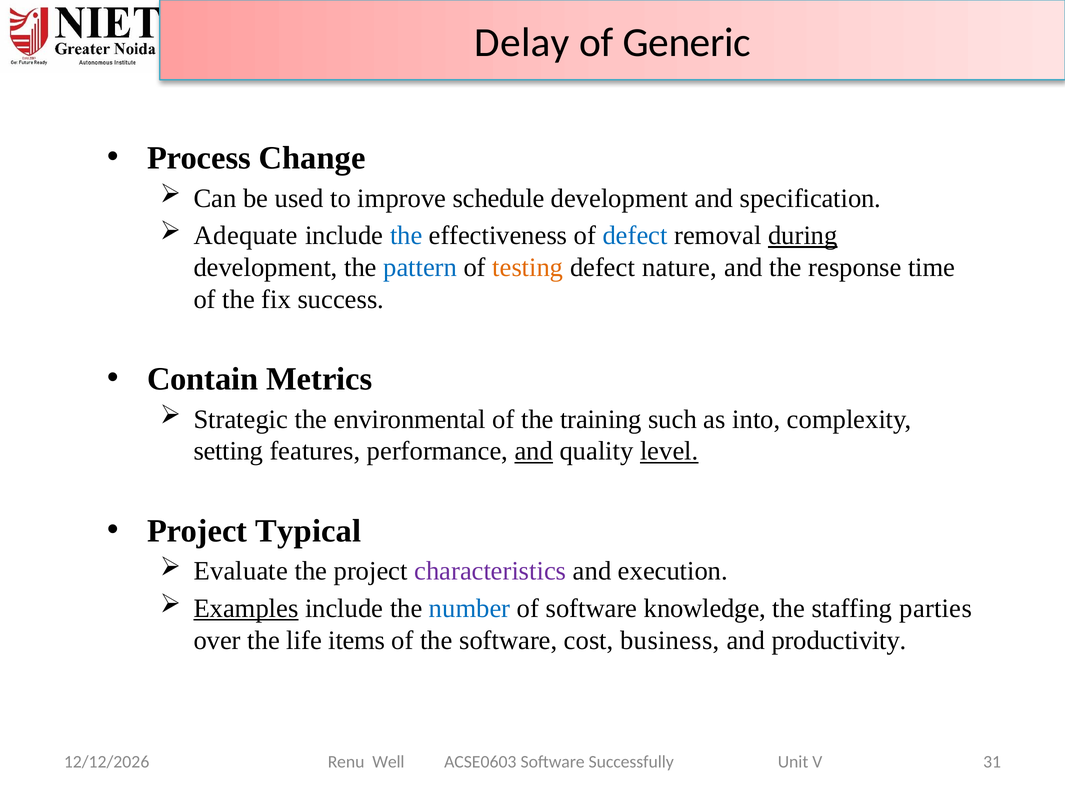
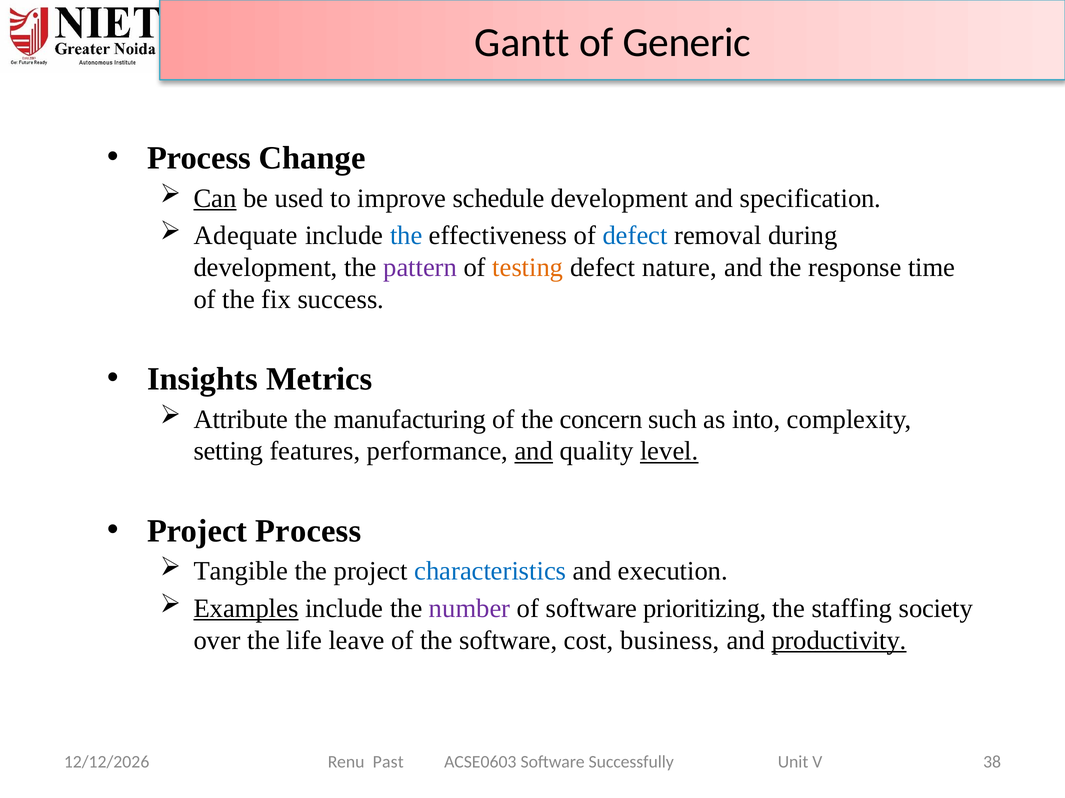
Delay: Delay -> Gantt
Can underline: none -> present
during underline: present -> none
pattern colour: blue -> purple
Contain: Contain -> Insights
Strategic: Strategic -> Attribute
environmental: environmental -> manufacturing
training: training -> concern
Project Typical: Typical -> Process
Evaluate: Evaluate -> Tangible
characteristics colour: purple -> blue
number colour: blue -> purple
knowledge: knowledge -> prioritizing
parties: parties -> society
items: items -> leave
productivity underline: none -> present
31: 31 -> 38
Well: Well -> Past
